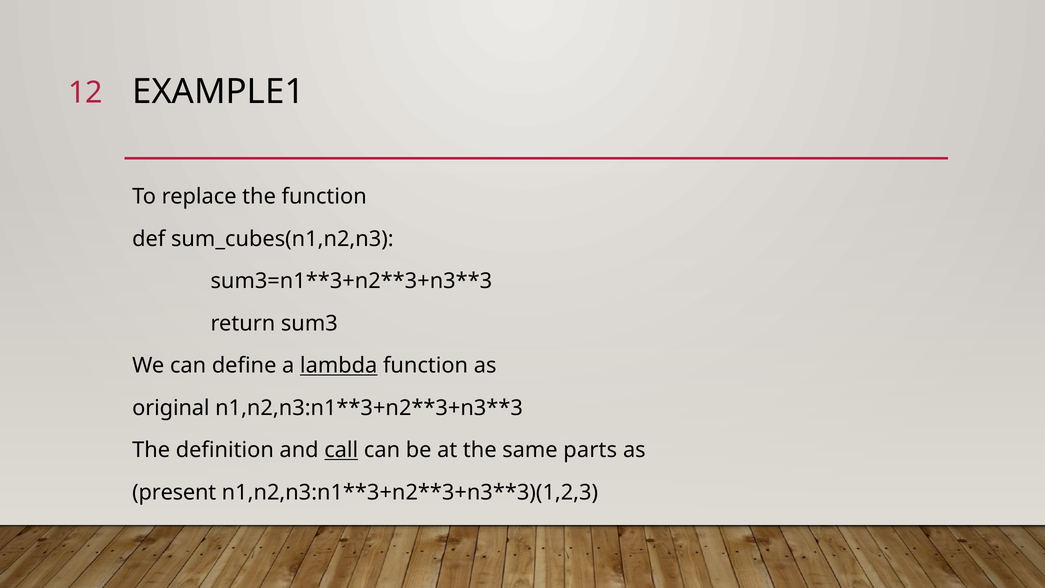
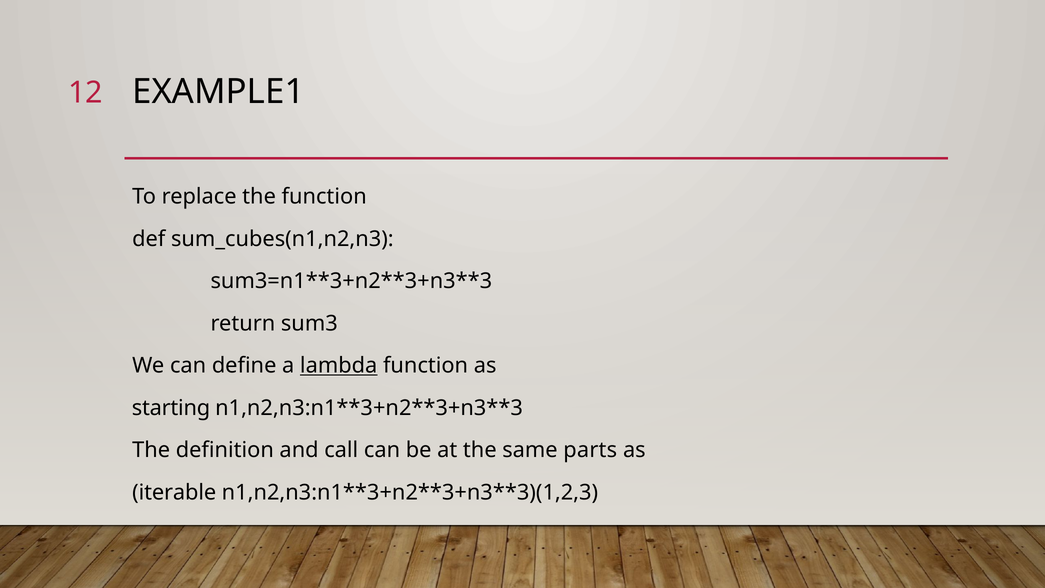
original: original -> starting
call underline: present -> none
present: present -> iterable
